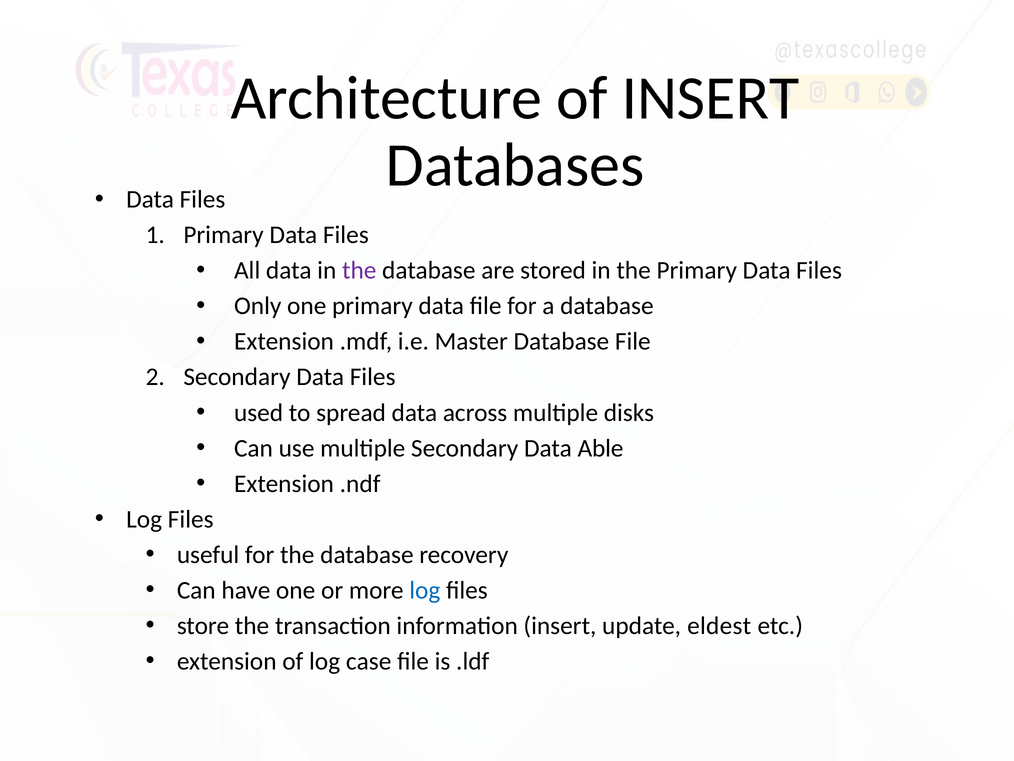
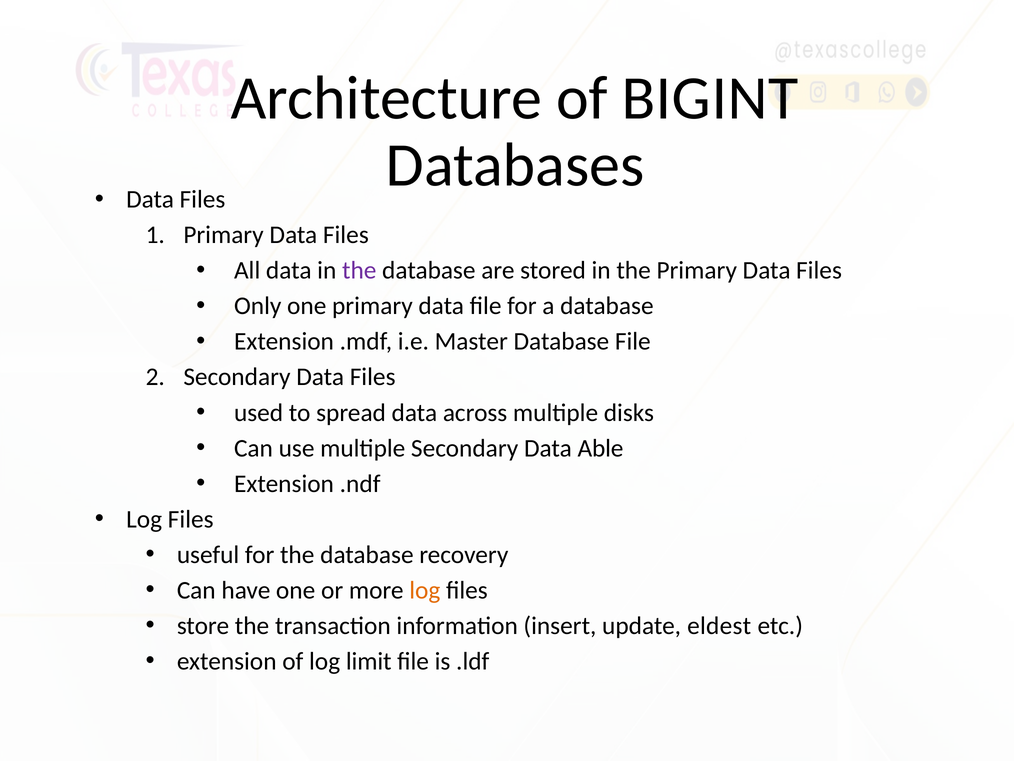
of INSERT: INSERT -> BIGINT
log at (425, 590) colour: blue -> orange
case: case -> limit
